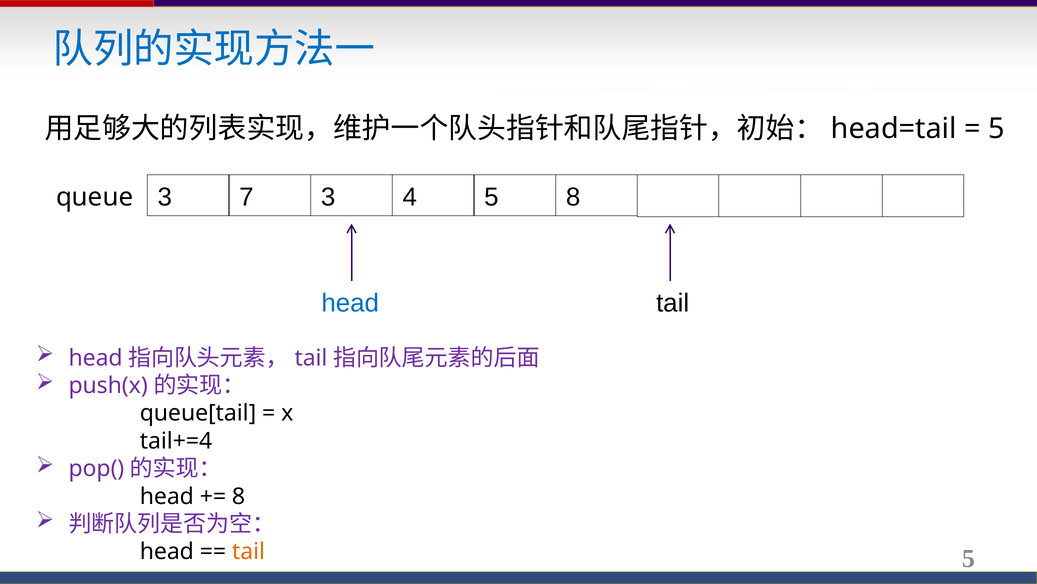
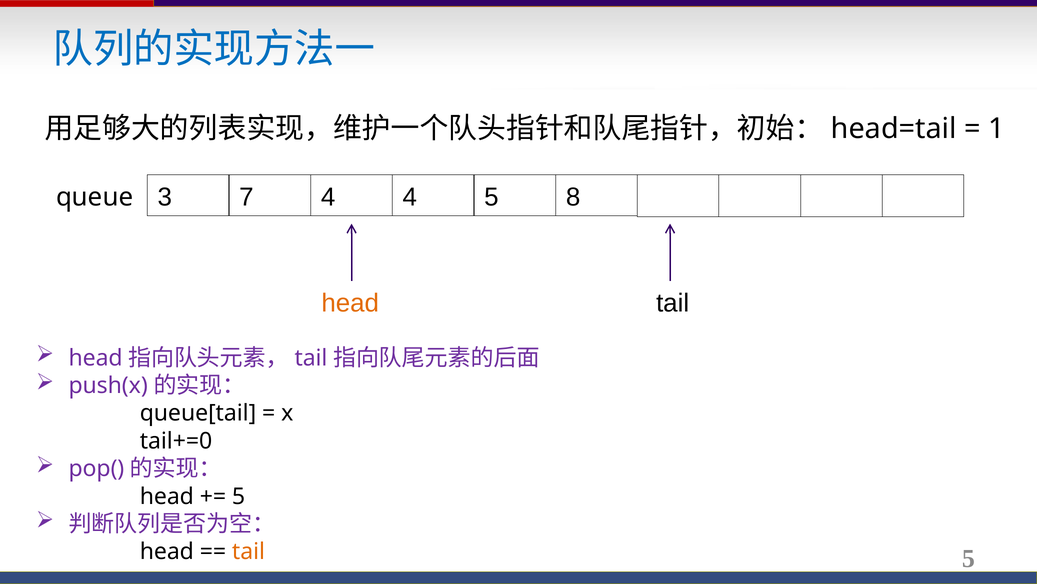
5 at (996, 128): 5 -> 1
7 3: 3 -> 4
head at (350, 303) colour: blue -> orange
tail+=4: tail+=4 -> tail+=0
8 at (239, 496): 8 -> 5
